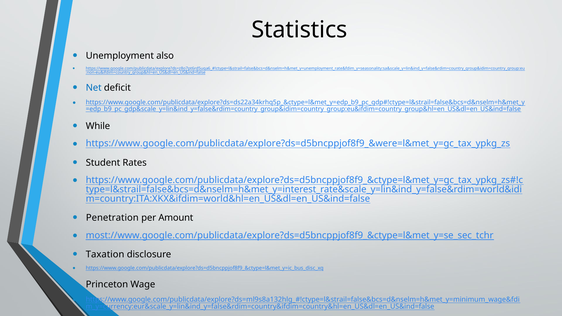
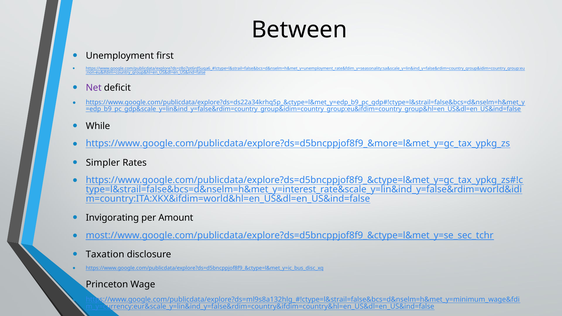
Statistics: Statistics -> Between
also: also -> first
Net colour: blue -> purple
https://www.google.com/publicdata/explore?ds=d5bncppjof8f9_&were=l&met_y=gc_tax_ypkg_zs: https://www.google.com/publicdata/explore?ds=d5bncppjof8f9_&were=l&met_y=gc_tax_ypkg_zs -> https://www.google.com/publicdata/explore?ds=d5bncppjof8f9_&more=l&met_y=gc_tax_ypkg_zs
Student: Student -> Simpler
Penetration at (112, 218): Penetration -> Invigorating
